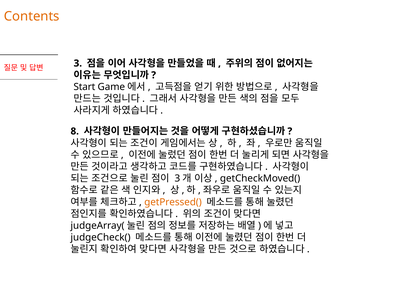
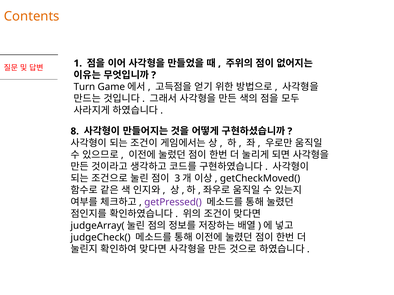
3: 3 -> 1
Start: Start -> Turn
getPressed( colour: orange -> purple
